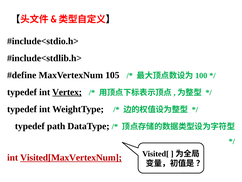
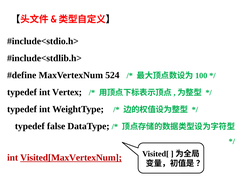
105: 105 -> 524
Vertex underline: present -> none
path: path -> false
